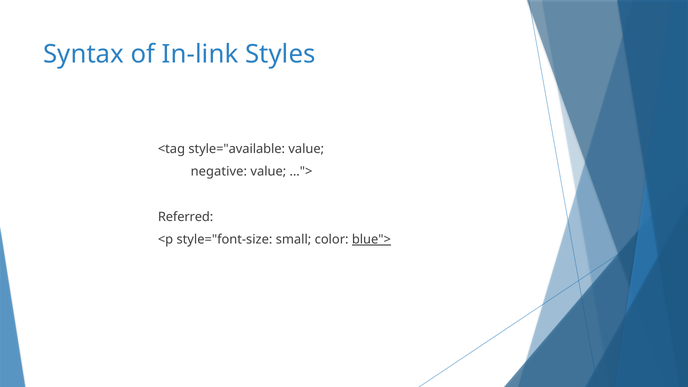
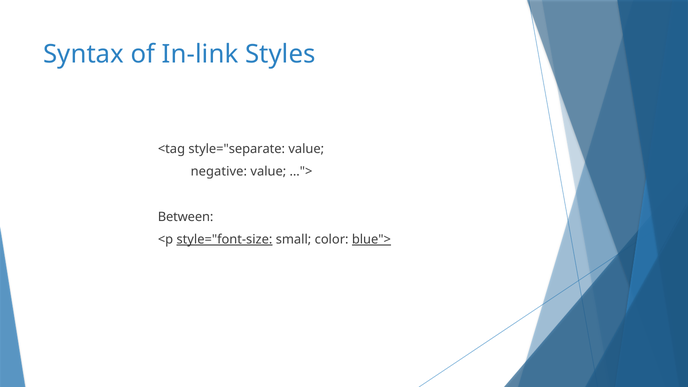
style="available: style="available -> style="separate
Referred: Referred -> Between
style="font-size underline: none -> present
